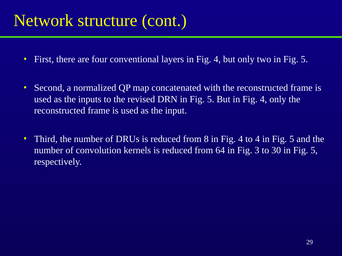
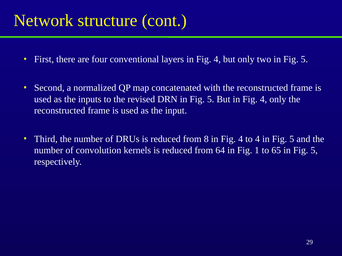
3: 3 -> 1
30: 30 -> 65
